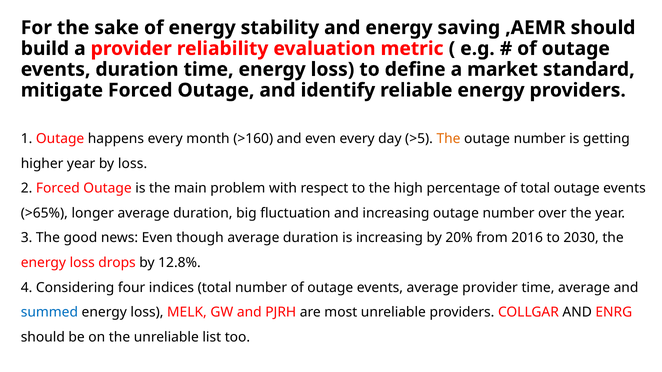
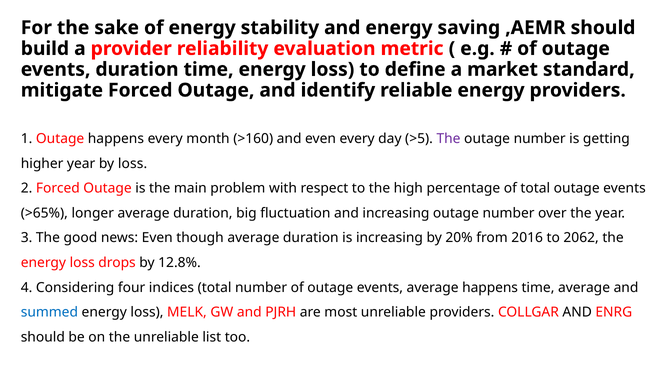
The at (449, 139) colour: orange -> purple
2030: 2030 -> 2062
average provider: provider -> happens
